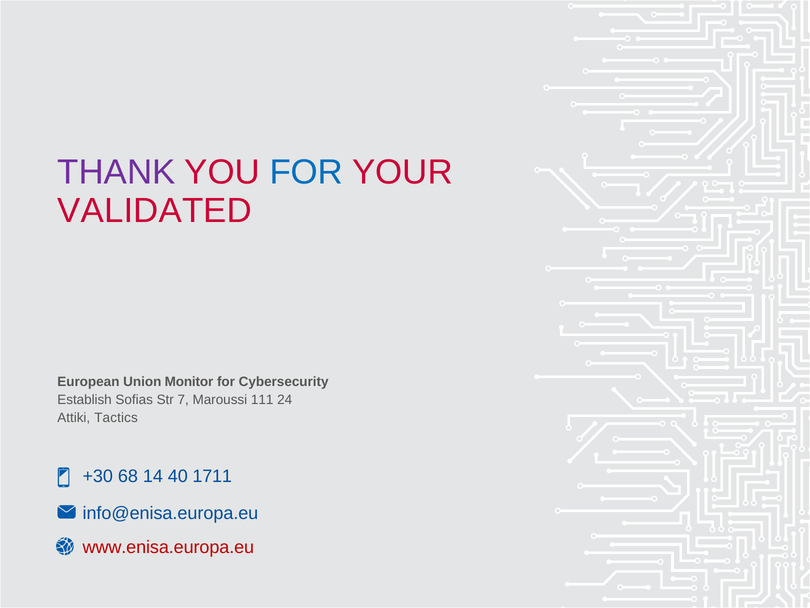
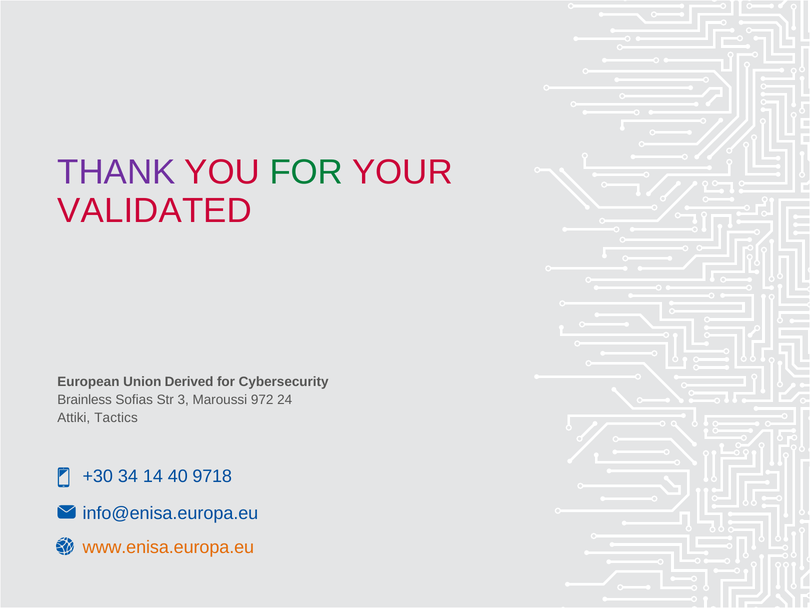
FOR at (306, 172) colour: blue -> green
Monitor: Monitor -> Derived
Establish: Establish -> Brainless
7: 7 -> 3
111: 111 -> 972
68: 68 -> 34
1711: 1711 -> 9718
www.enisa.europa.eu colour: red -> orange
